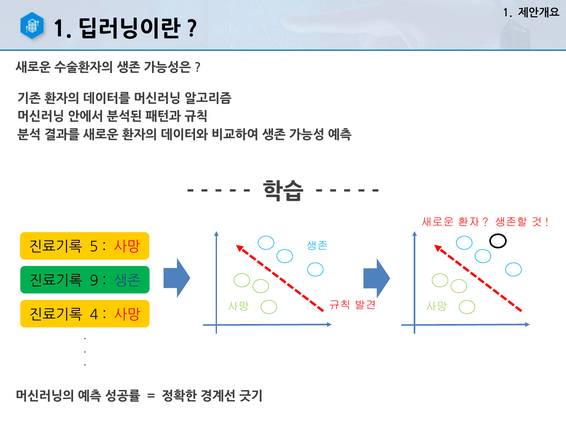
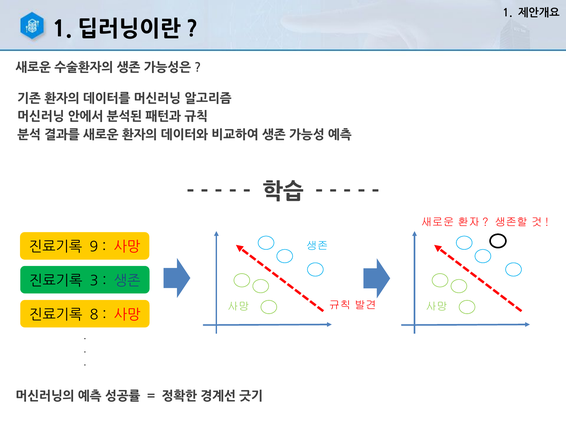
5: 5 -> 9
9: 9 -> 3
4: 4 -> 8
